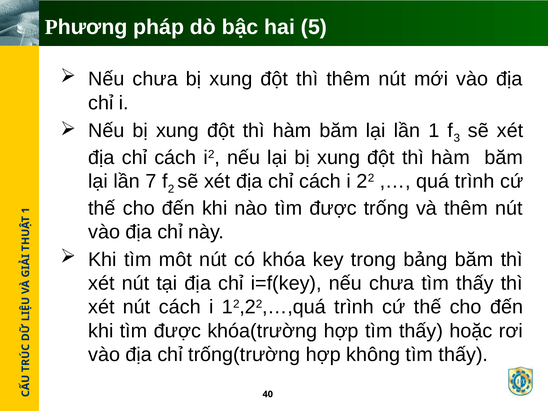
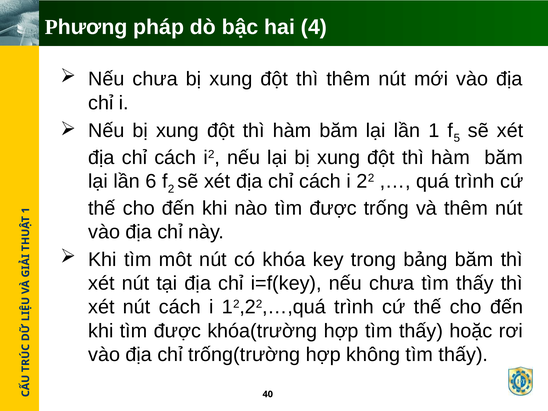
5: 5 -> 4
3: 3 -> 5
7: 7 -> 6
